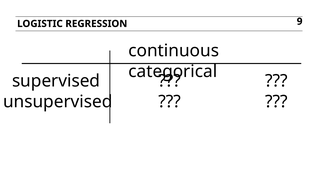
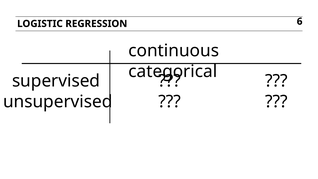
9: 9 -> 6
